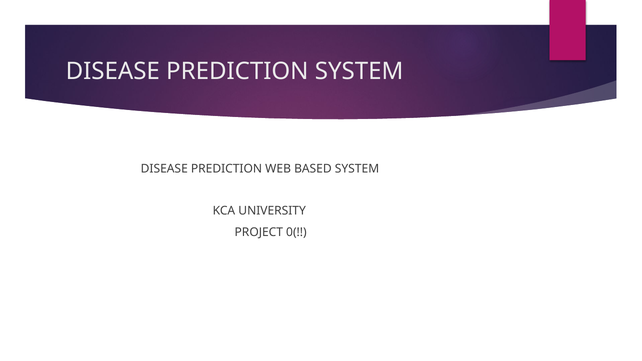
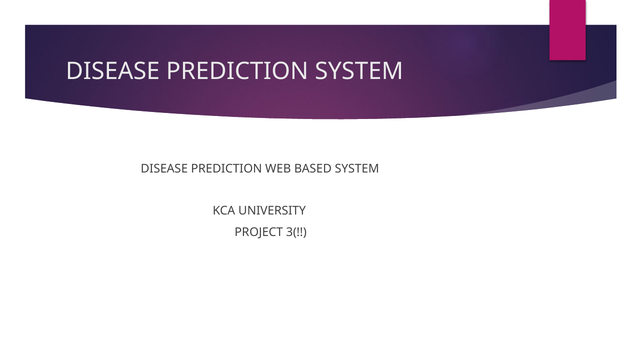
0(: 0( -> 3(
